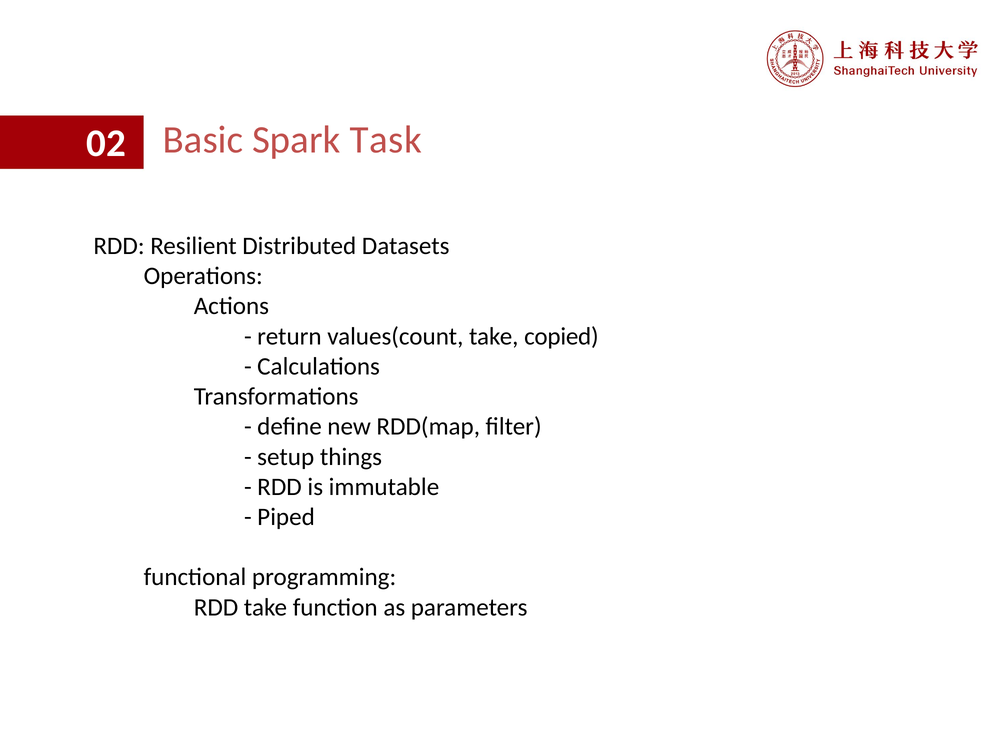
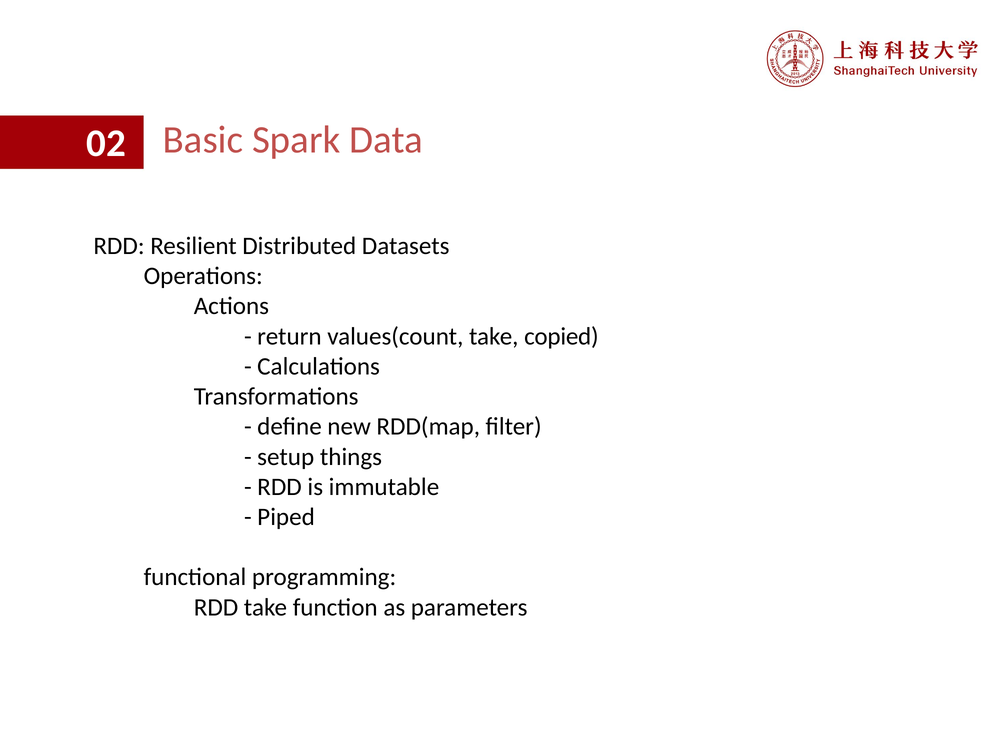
Task: Task -> Data
